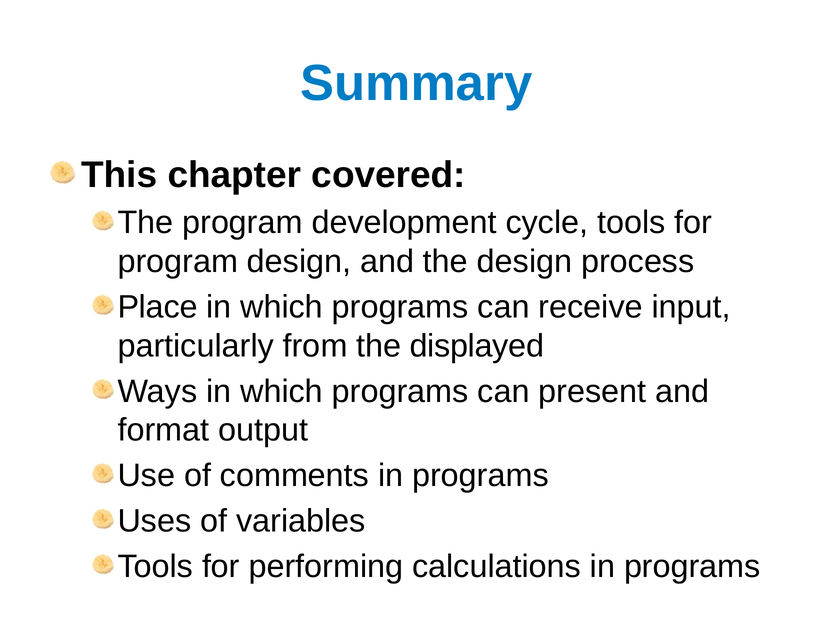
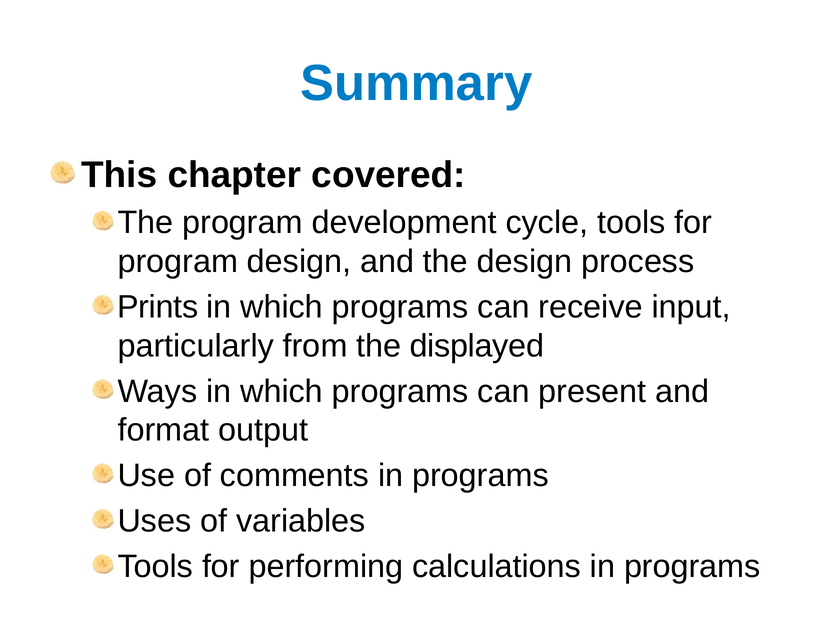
Place: Place -> Prints
